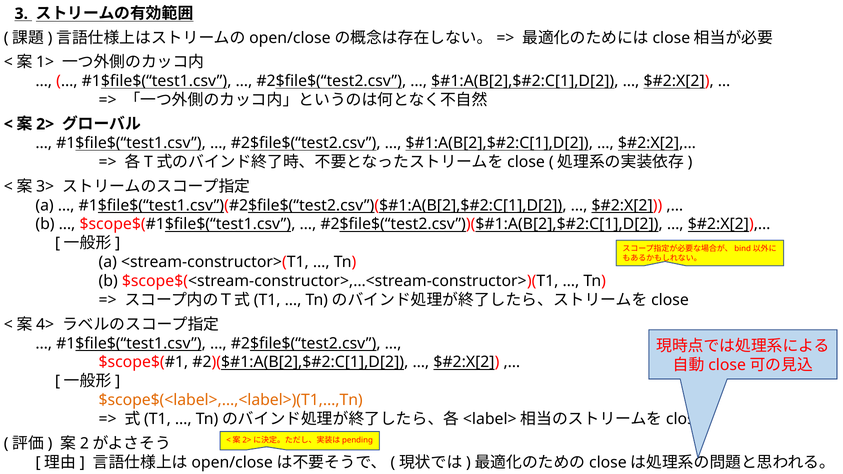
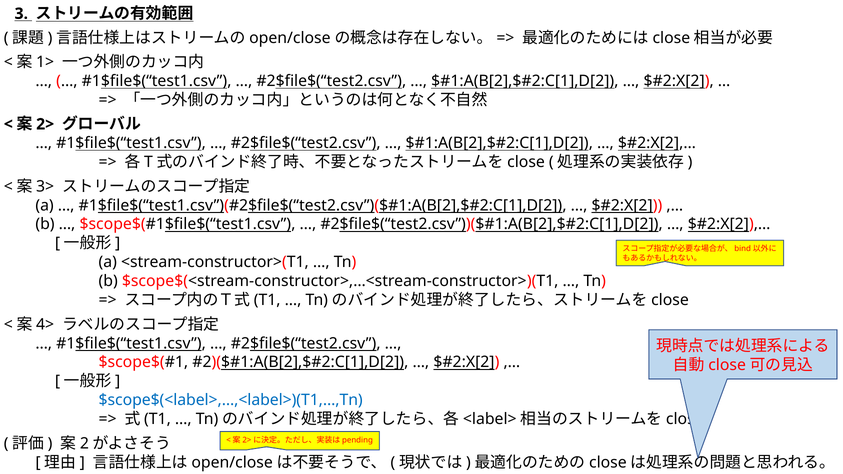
$scope$(<label>,…,<label>)(T1,…,Tn colour: orange -> blue
